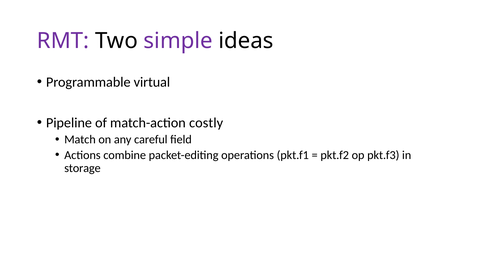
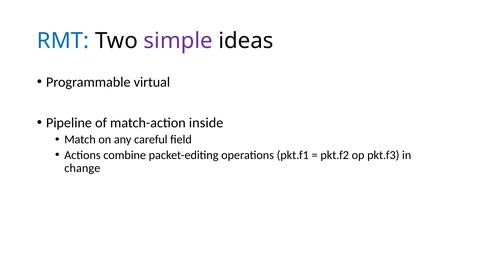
RMT colour: purple -> blue
costly: costly -> inside
storage: storage -> change
